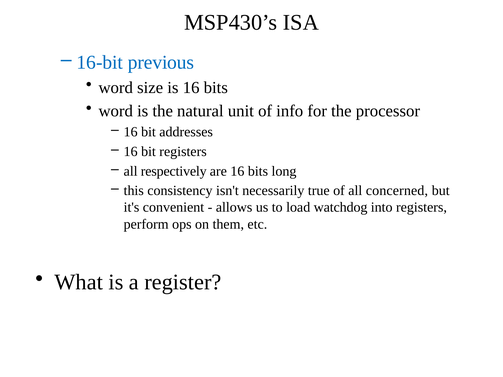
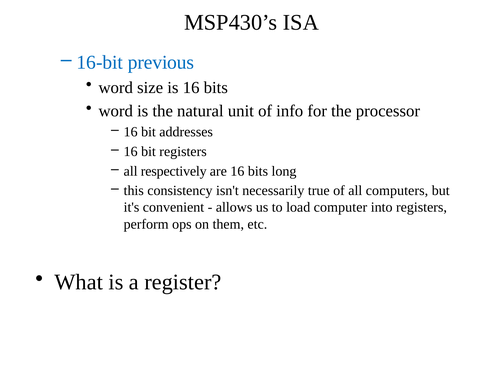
concerned: concerned -> computers
watchdog: watchdog -> computer
